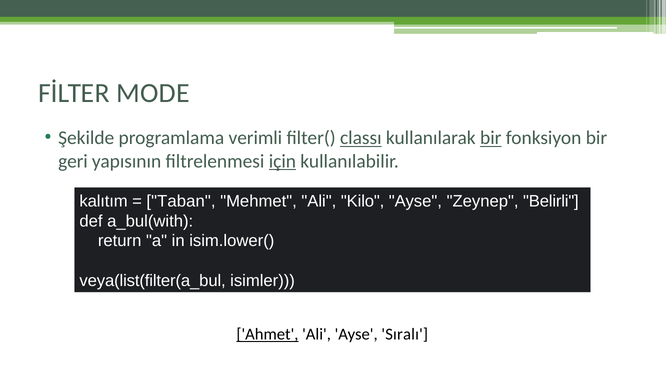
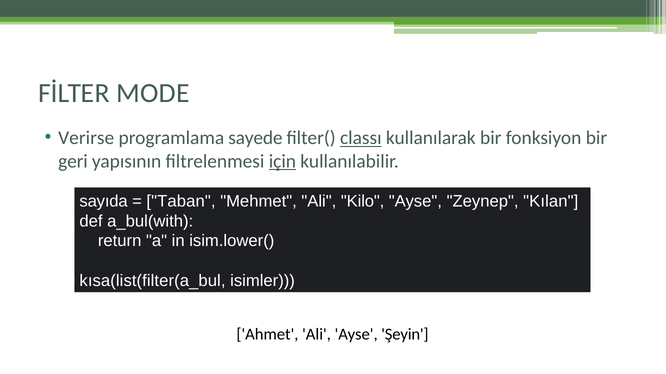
Şekilde: Şekilde -> Verirse
verimli: verimli -> sayede
bir at (491, 138) underline: present -> none
kalıtım: kalıtım -> sayıda
Belirli: Belirli -> Kılan
veya(list(filter(a_bul: veya(list(filter(a_bul -> kısa(list(filter(a_bul
Ahmet underline: present -> none
Sıralı: Sıralı -> Şeyin
